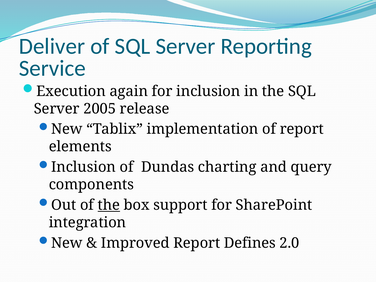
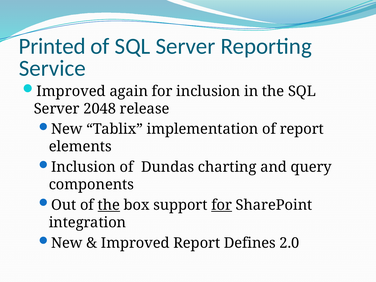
Deliver: Deliver -> Printed
Execution at (71, 91): Execution -> Improved
2005: 2005 -> 2048
for at (222, 205) underline: none -> present
